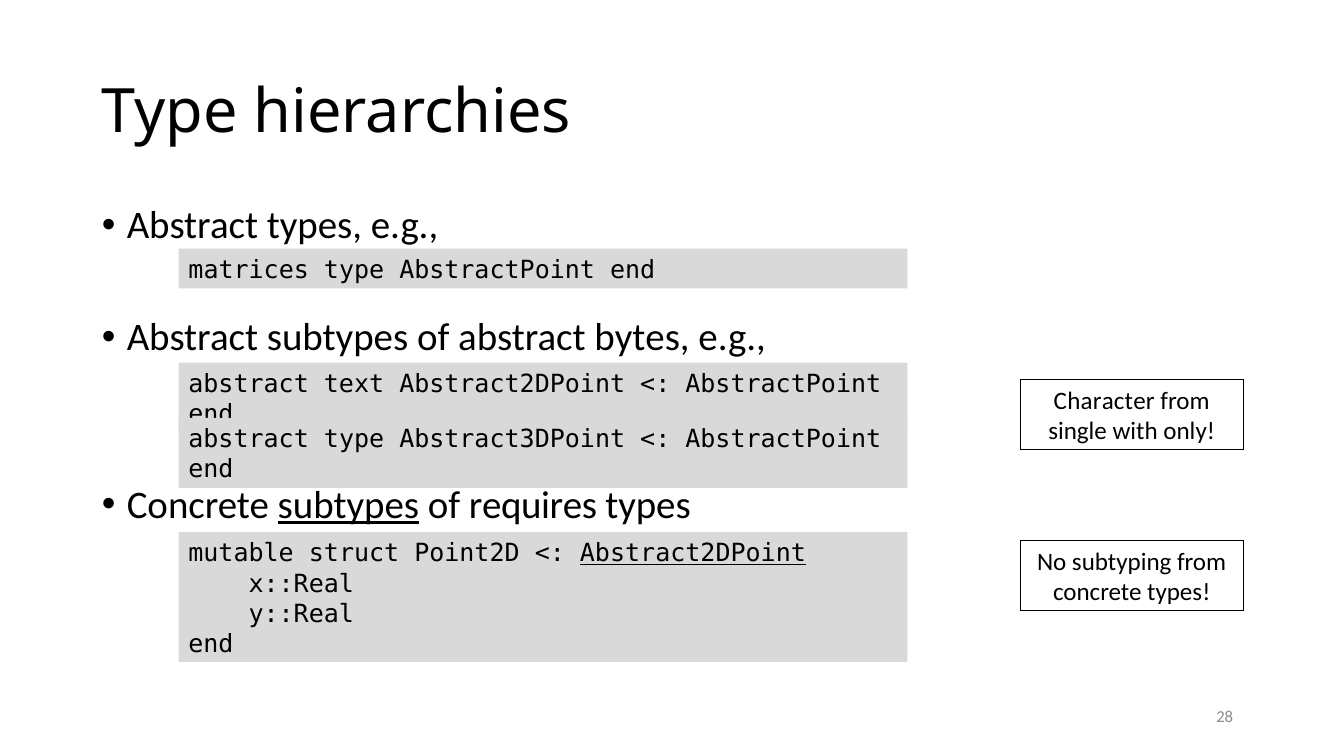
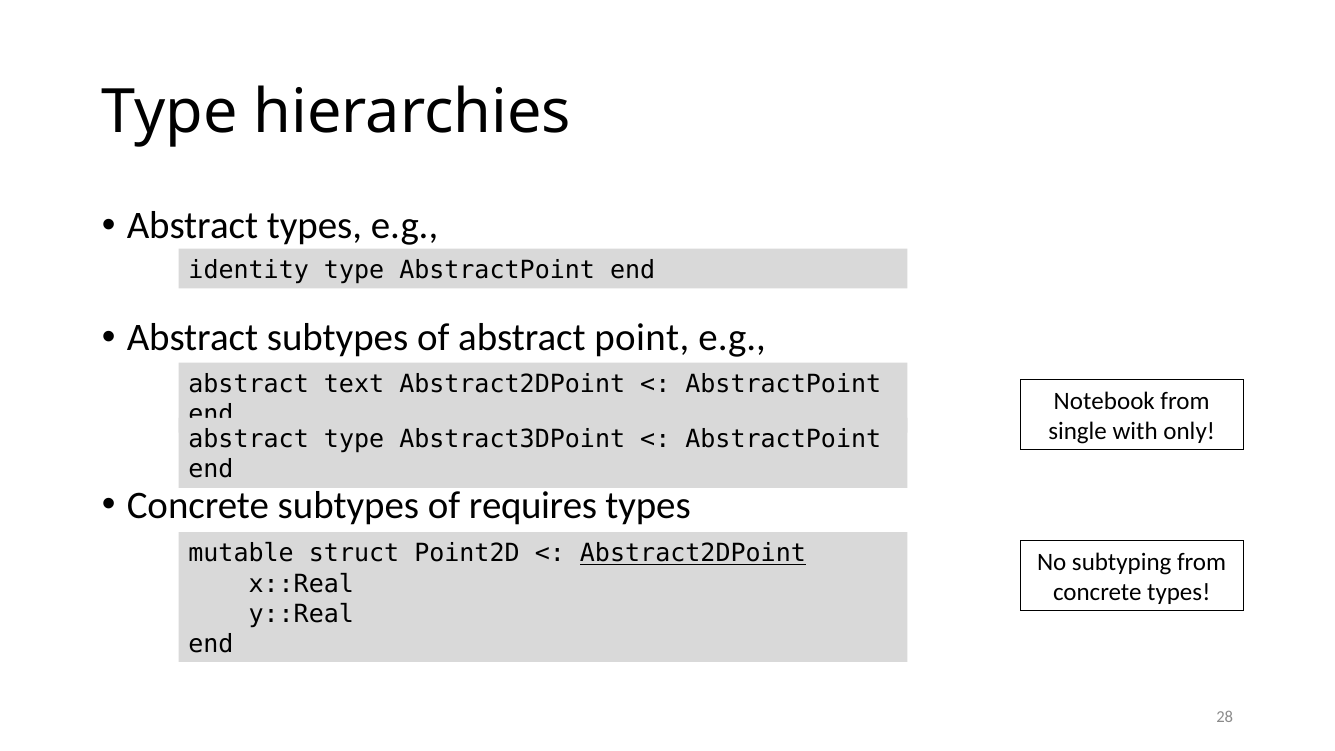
matrices: matrices -> identity
bytes: bytes -> point
Character: Character -> Notebook
subtypes at (348, 506) underline: present -> none
